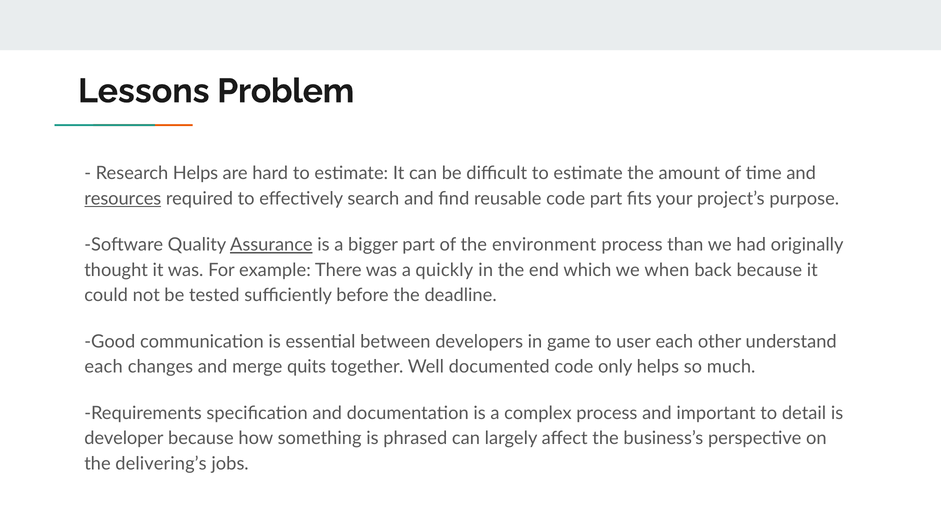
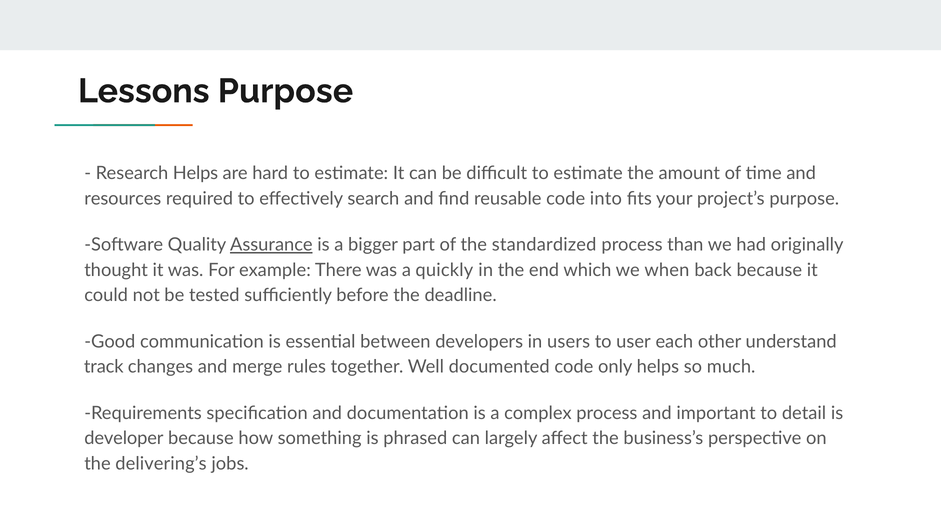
Lessons Problem: Problem -> Purpose
resources underline: present -> none
code part: part -> into
environment: environment -> standardized
game: game -> users
each at (104, 366): each -> track
quits: quits -> rules
